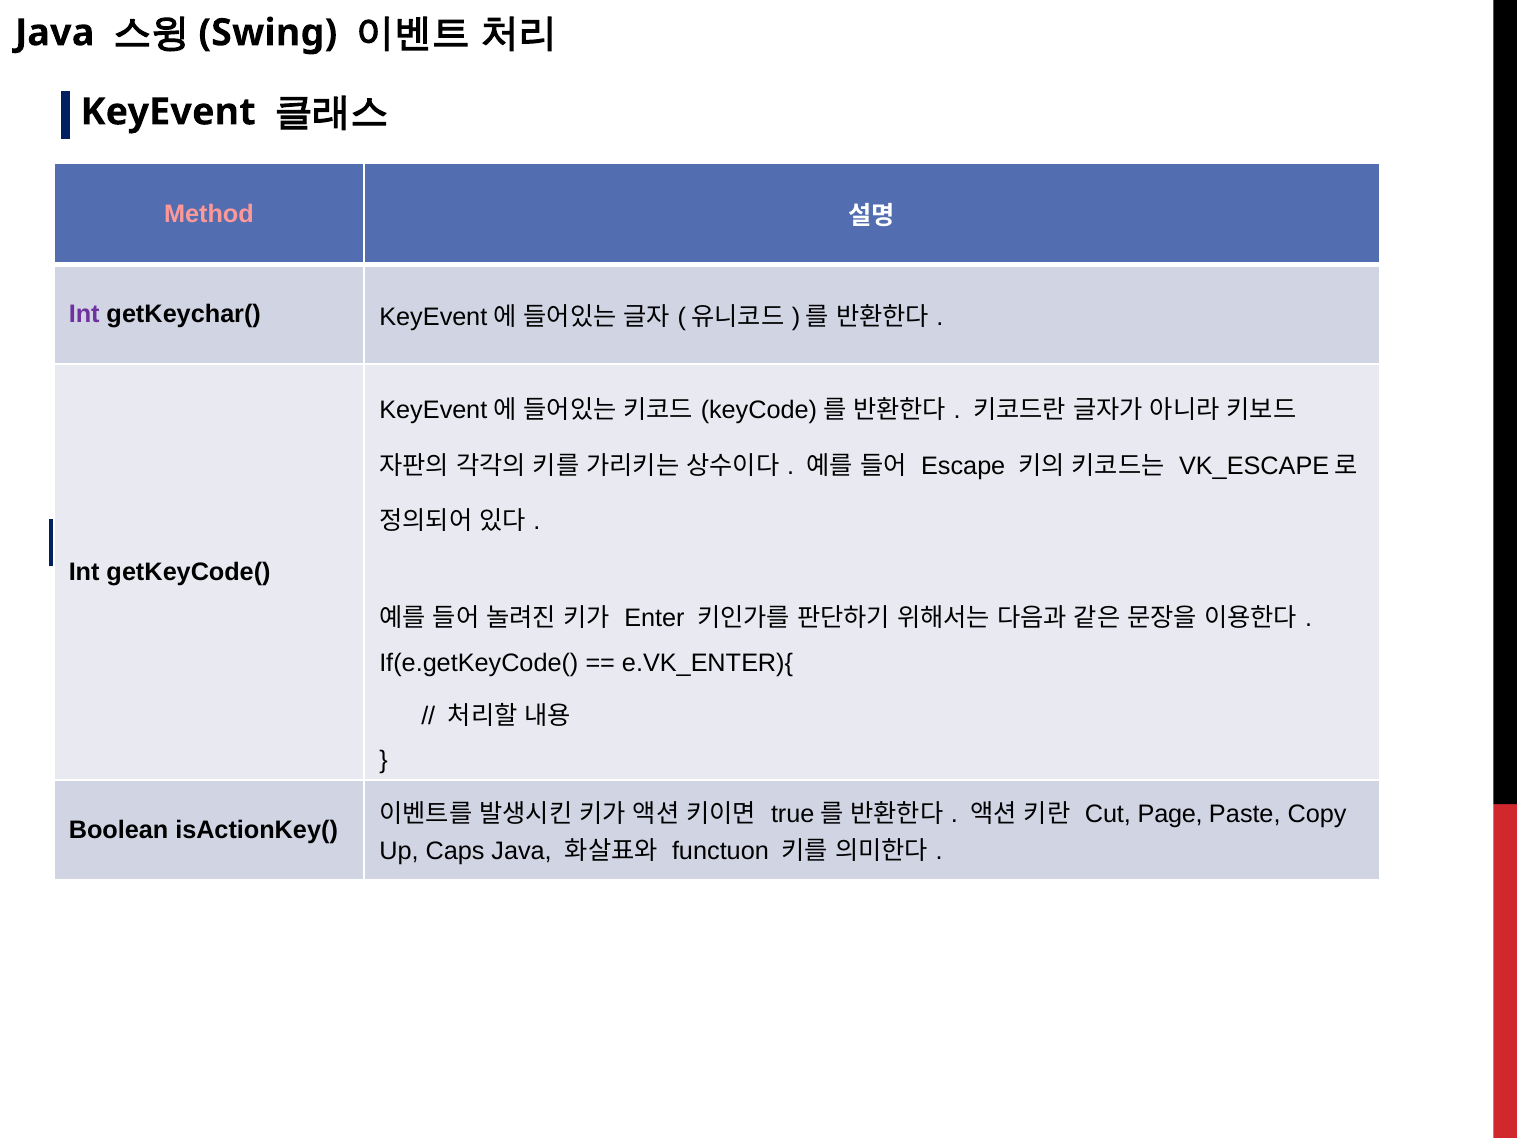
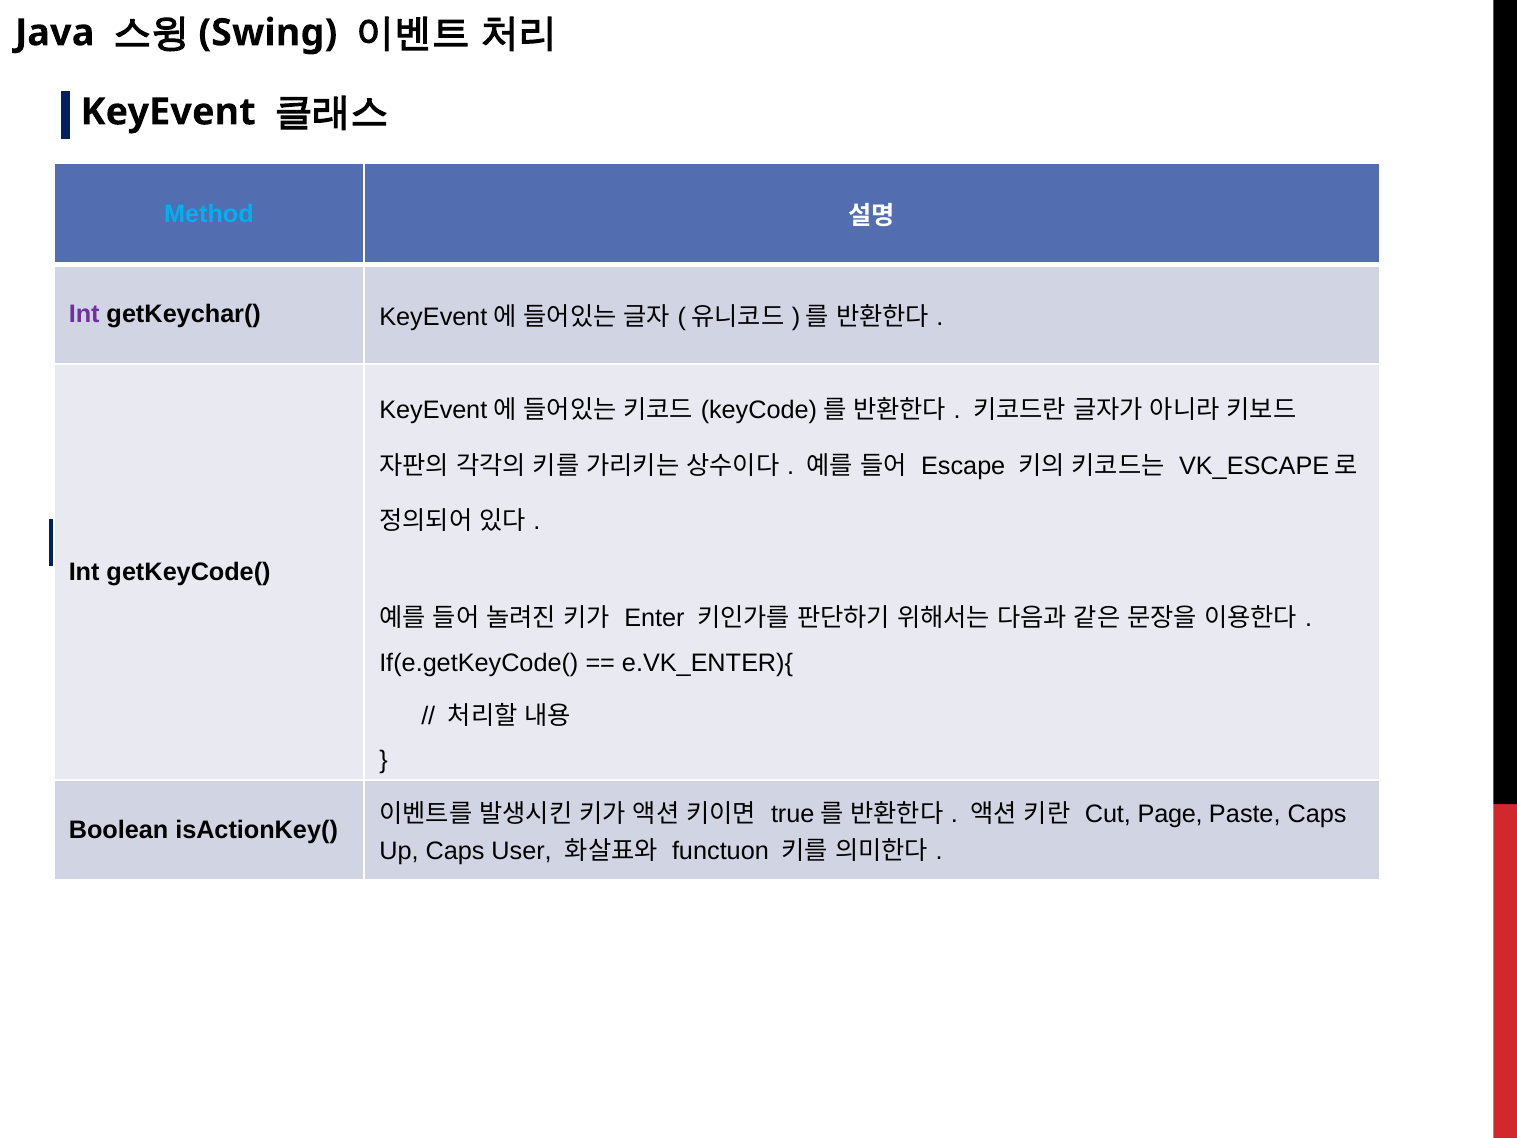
Method colour: pink -> light blue
Paste Copy: Copy -> Caps
Caps Java: Java -> User
